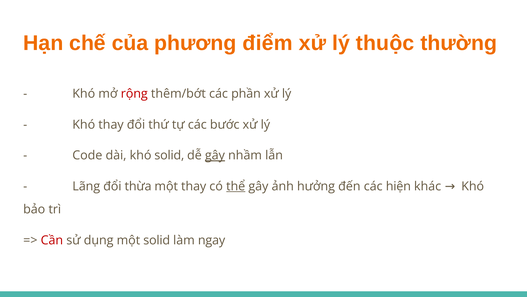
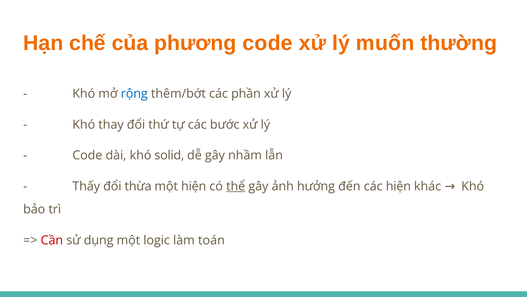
phương điểm: điểm -> code
thuộc: thuộc -> muốn
rộng colour: red -> blue
gây at (215, 155) underline: present -> none
Lãng: Lãng -> Thấy
một thay: thay -> hiện
một solid: solid -> logic
ngay: ngay -> toán
